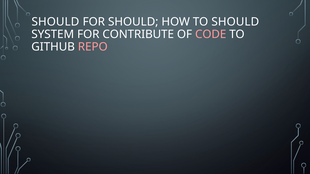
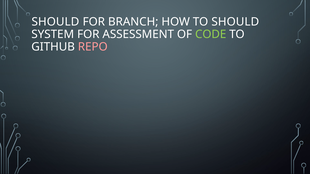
FOR SHOULD: SHOULD -> BRANCH
CONTRIBUTE: CONTRIBUTE -> ASSESSMENT
CODE colour: pink -> light green
